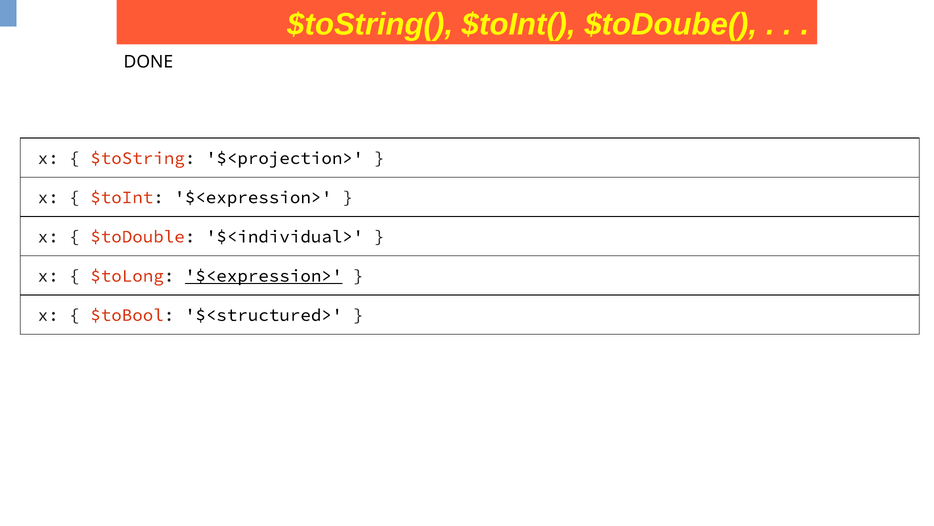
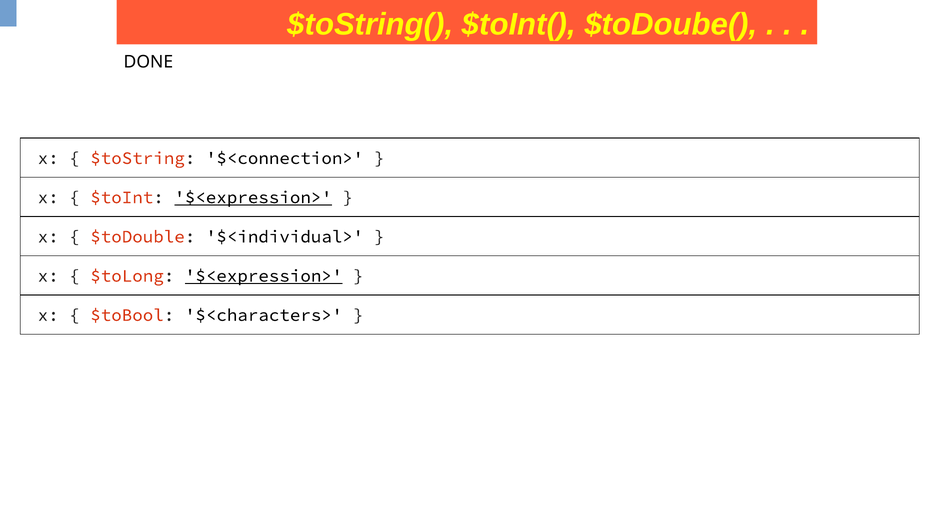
$<projection>: $<projection> -> $<connection>
$<expression> at (253, 197) underline: none -> present
$<structured>: $<structured> -> $<characters>
